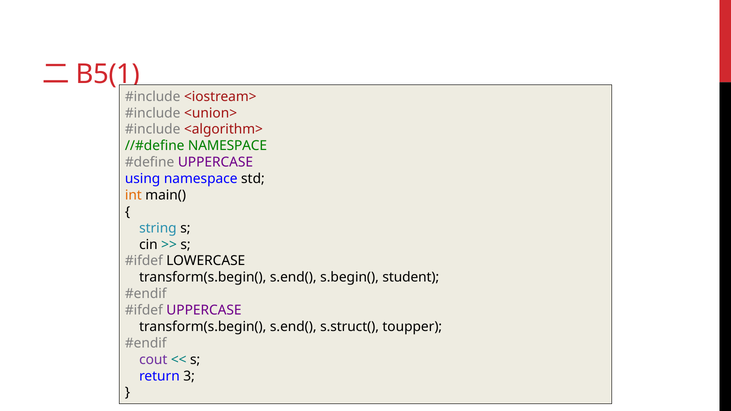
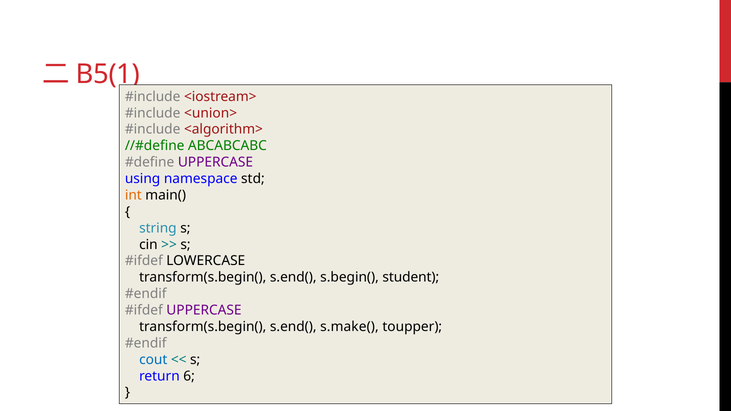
NAMESPACE at (227, 146): NAMESPACE -> ABCABCABC
s.struct(: s.struct( -> s.make(
cout colour: purple -> blue
3: 3 -> 6
